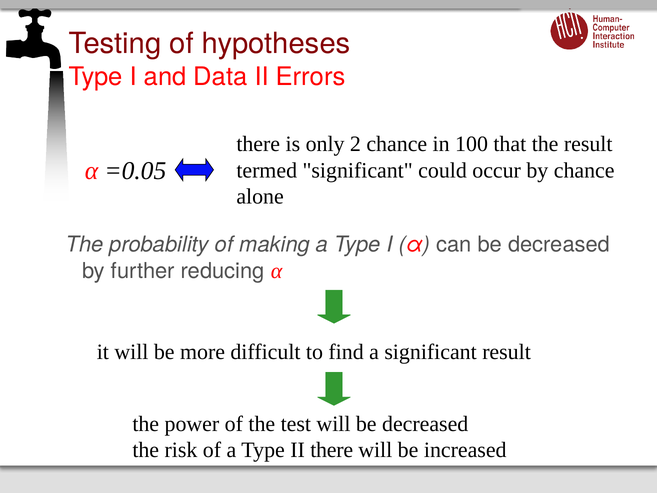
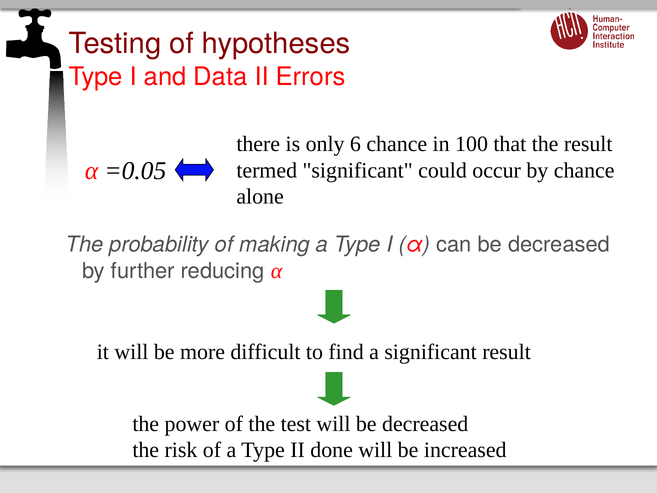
2: 2 -> 6
II there: there -> done
